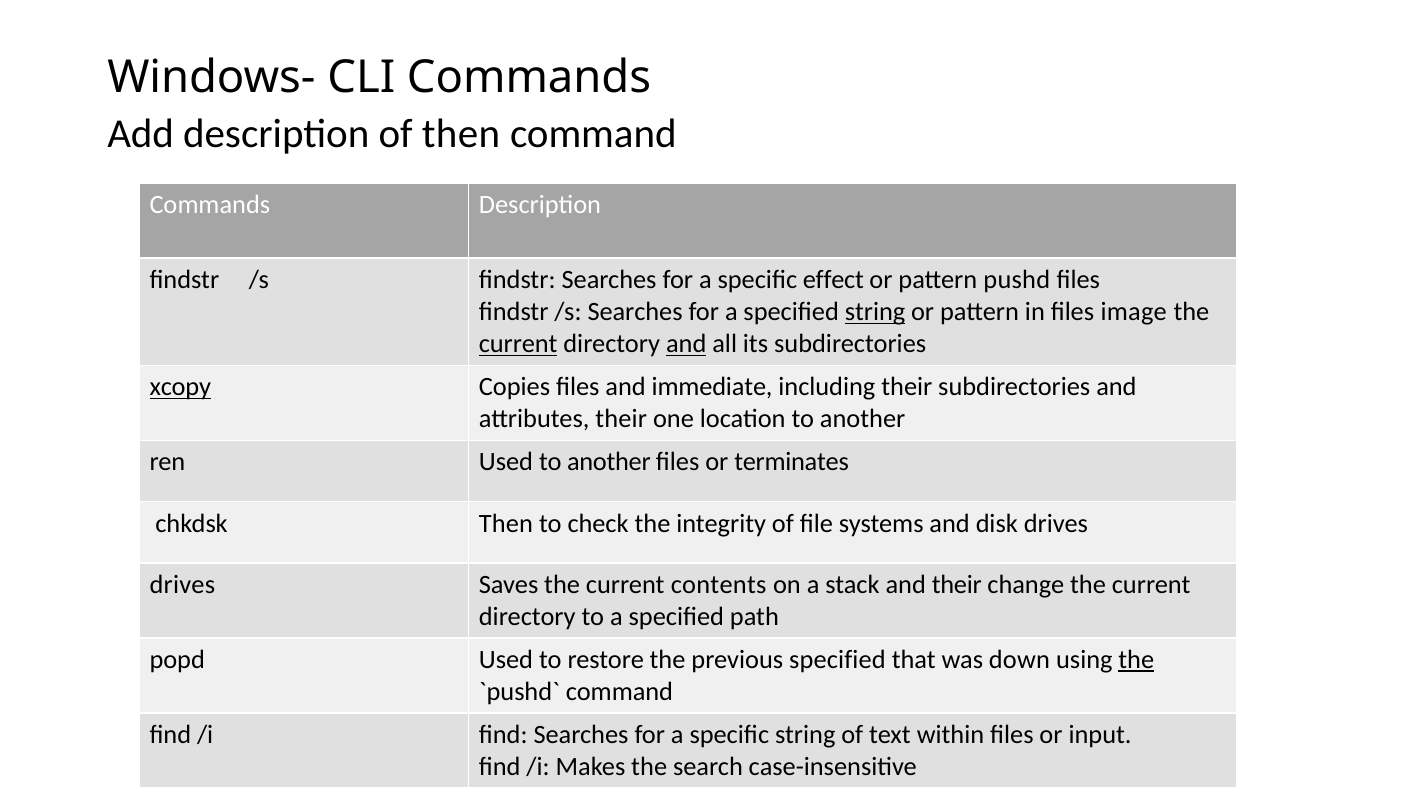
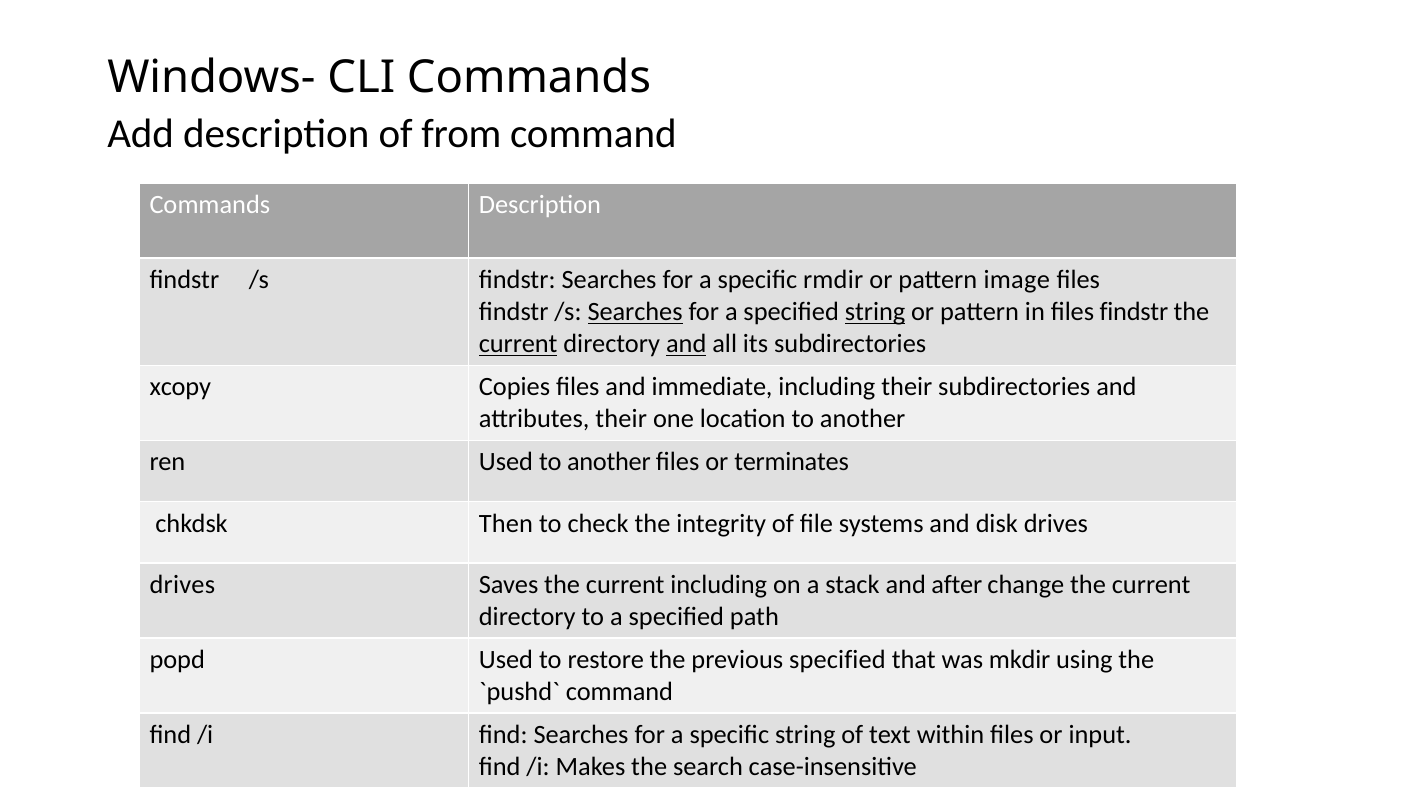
of then: then -> from
effect: effect -> rmdir
pushd: pushd -> image
Searches at (635, 312) underline: none -> present
in files image: image -> findstr
xcopy underline: present -> none
current contents: contents -> including
and their: their -> after
down: down -> mkdir
the at (1136, 659) underline: present -> none
